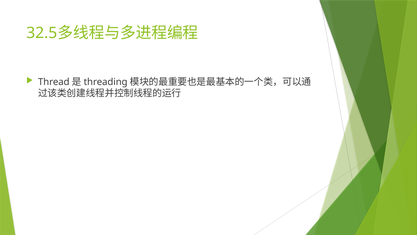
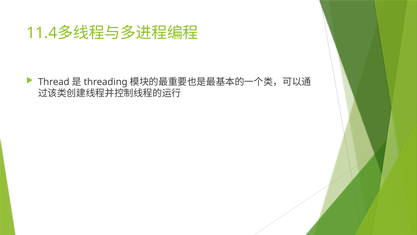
32.5: 32.5 -> 11.4
